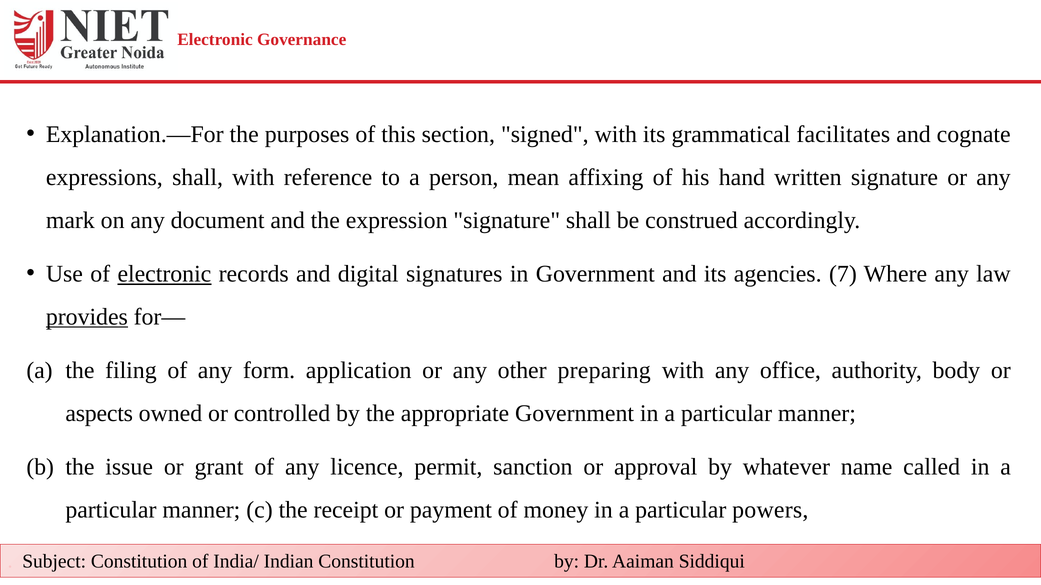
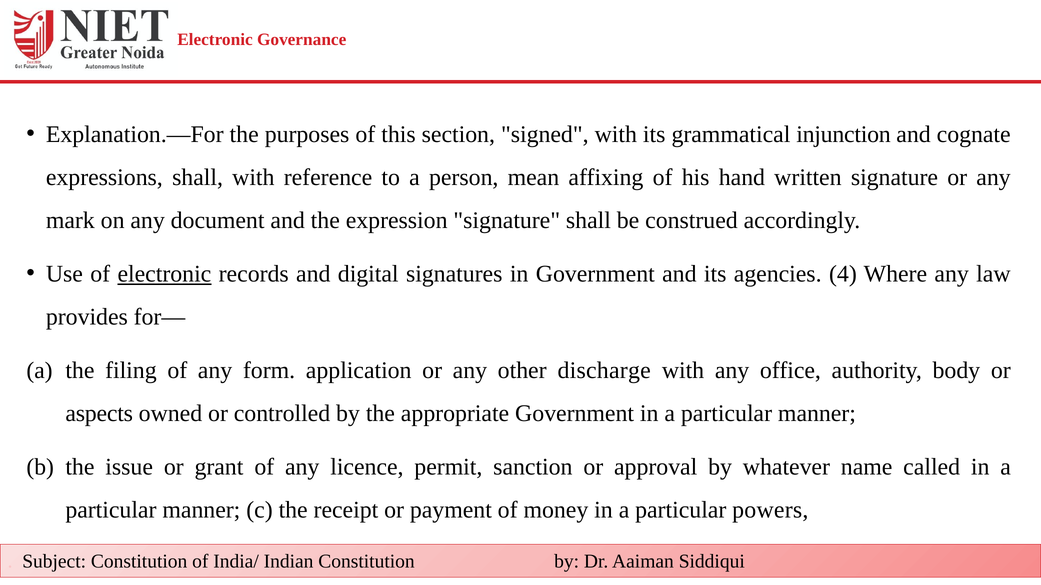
facilitates: facilitates -> injunction
7: 7 -> 4
provides underline: present -> none
preparing: preparing -> discharge
